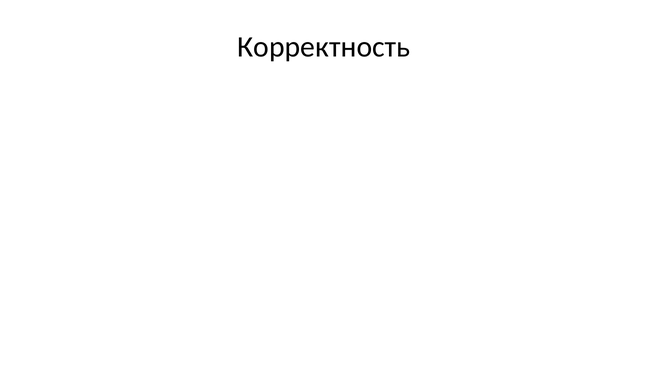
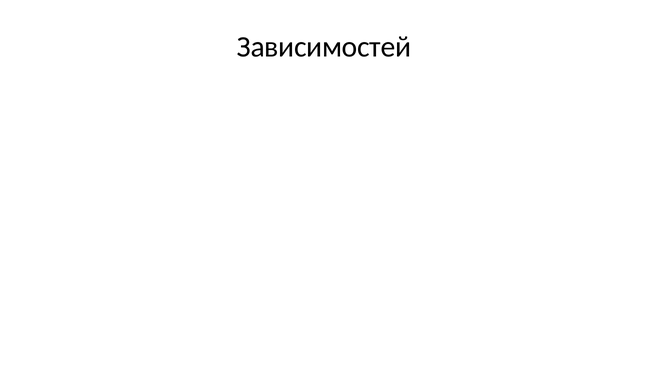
Корректность at (324, 47): Корректность -> Зависимостей
